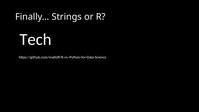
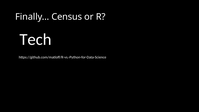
Strings: Strings -> Census
